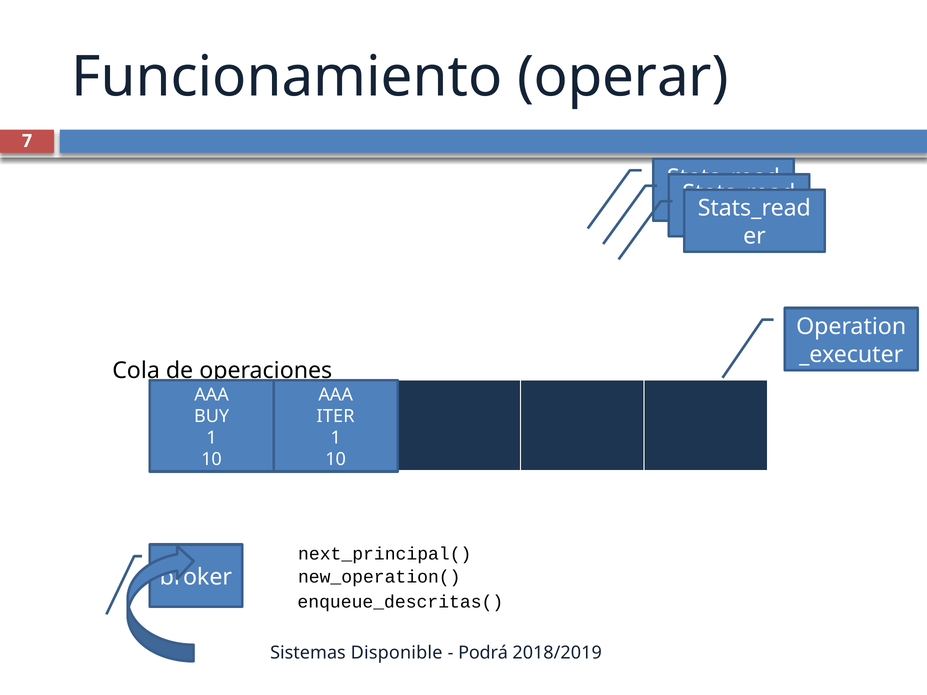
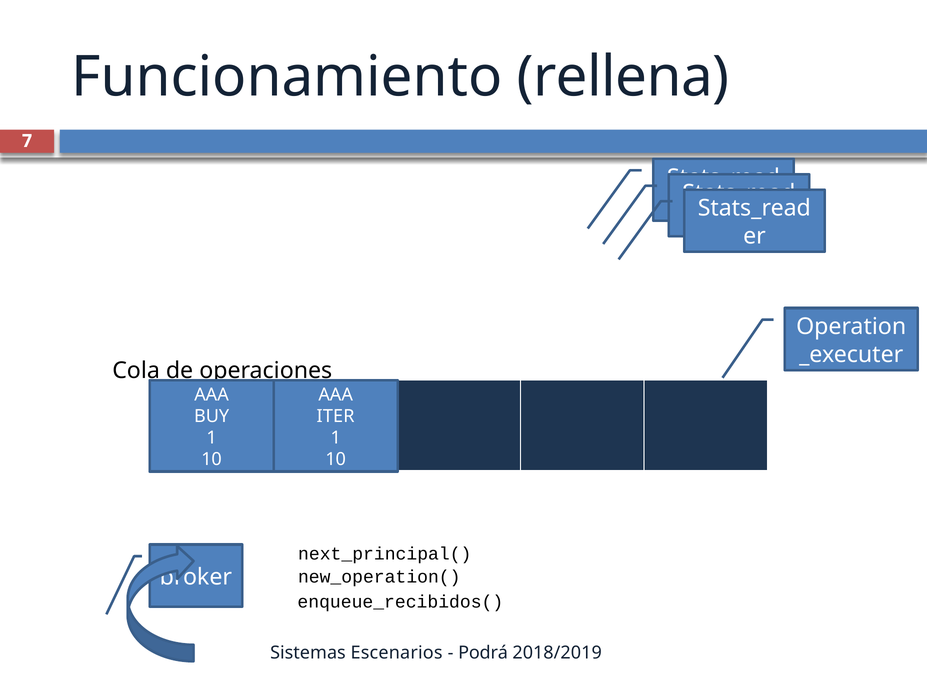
operar: operar -> rellena
enqueue_descritas(: enqueue_descritas( -> enqueue_recibidos(
Disponible: Disponible -> Escenarios
